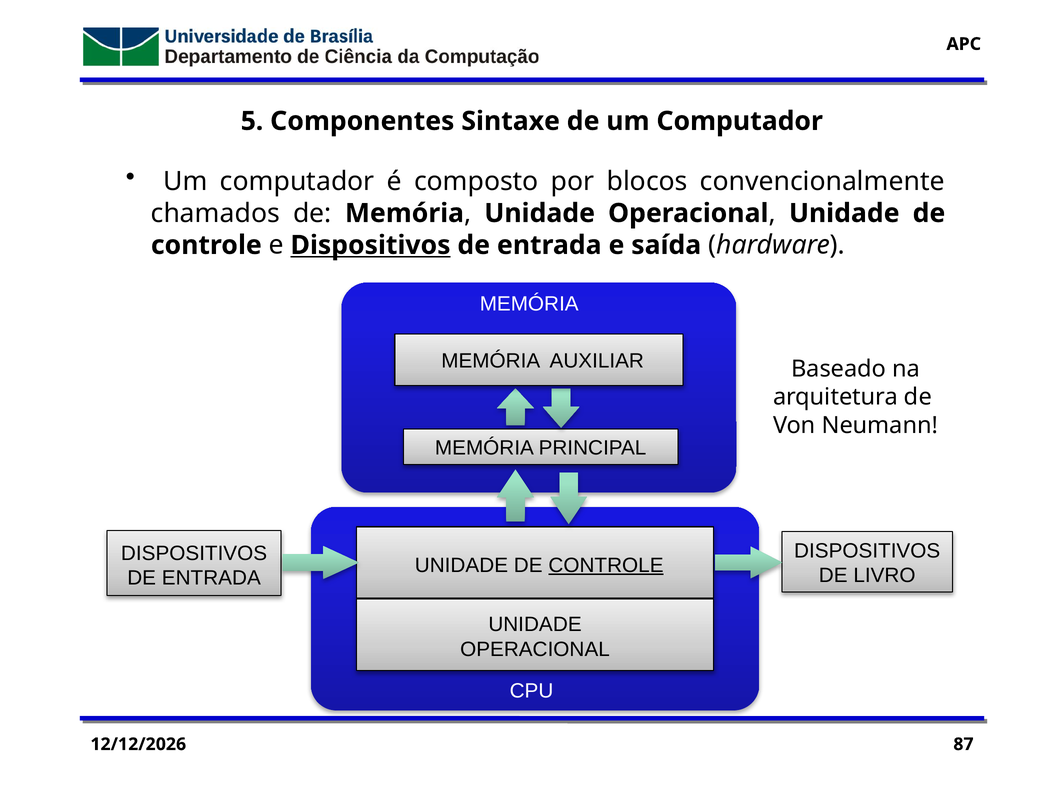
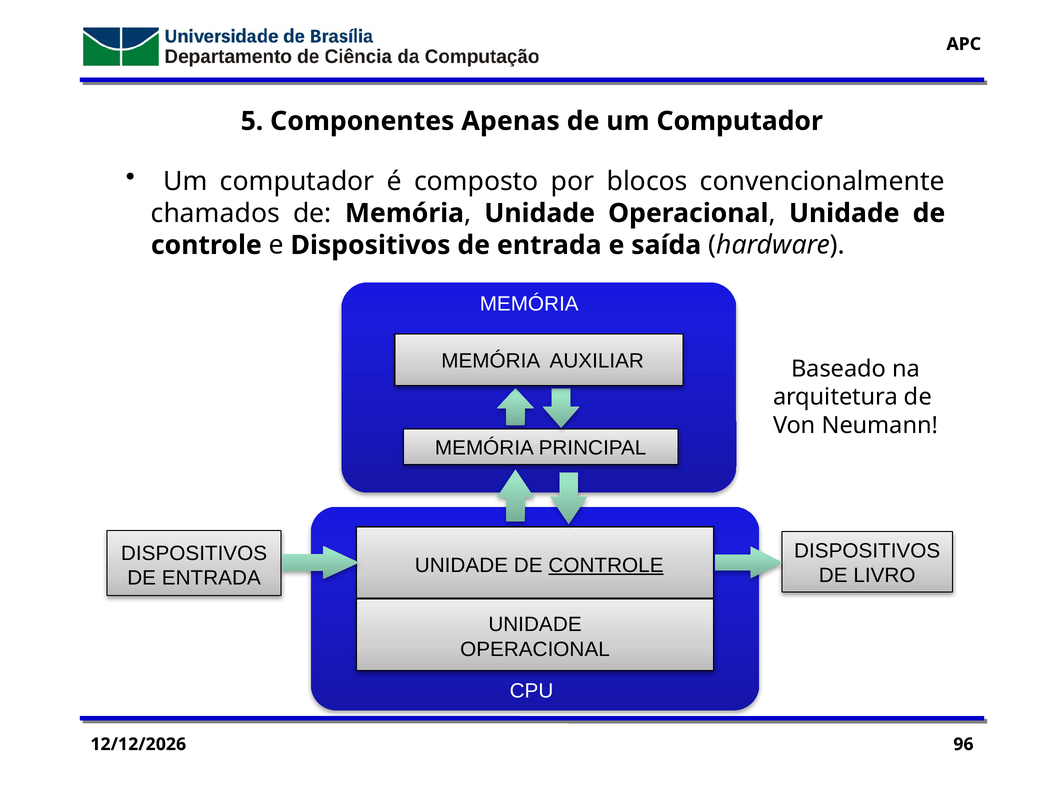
Sintaxe: Sintaxe -> Apenas
Dispositivos at (370, 245) underline: present -> none
87: 87 -> 96
